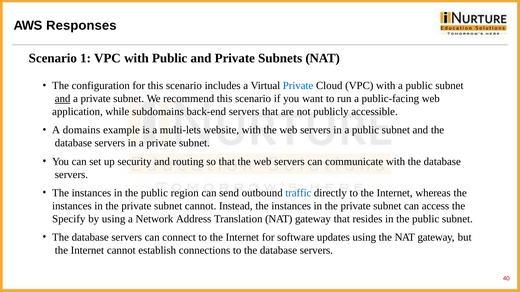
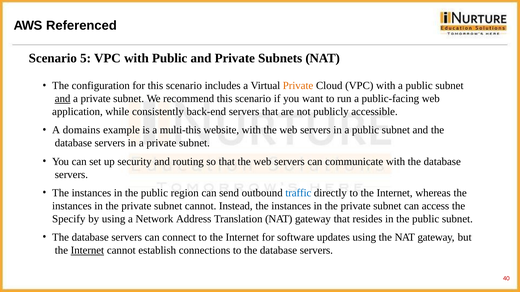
Responses: Responses -> Referenced
1: 1 -> 5
Private at (298, 86) colour: blue -> orange
subdomains: subdomains -> consistently
multi-lets: multi-lets -> multi-this
Internet at (87, 251) underline: none -> present
